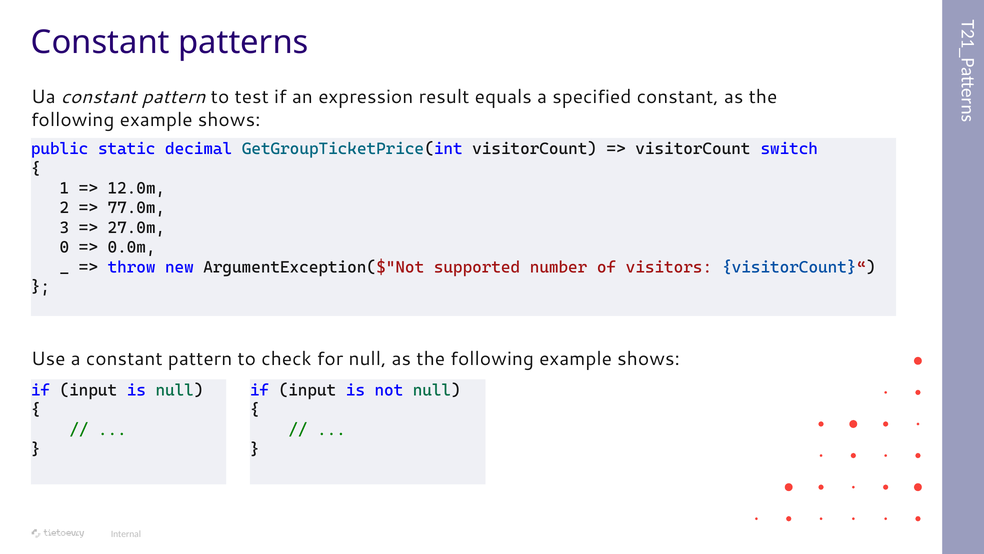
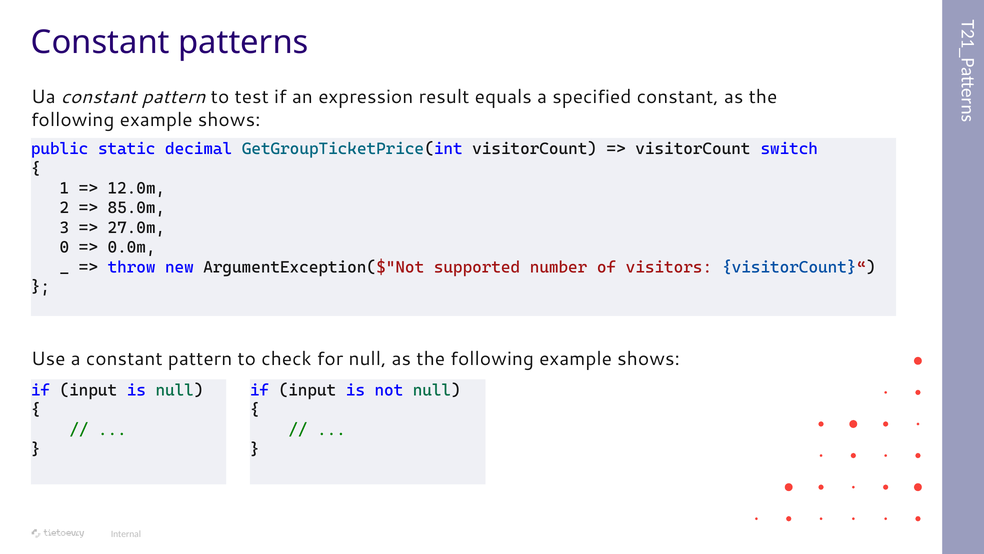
77.0m: 77.0m -> 85.0m
